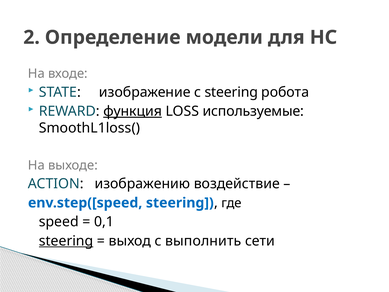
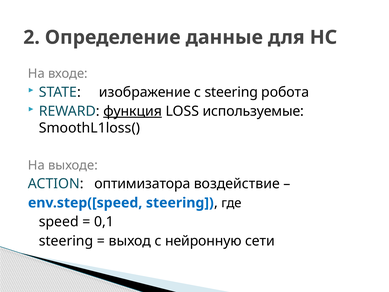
модели: модели -> данные
изображению: изображению -> оптимизатора
steering at (66, 241) underline: present -> none
выполнить: выполнить -> нейронную
